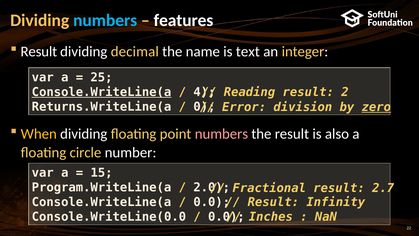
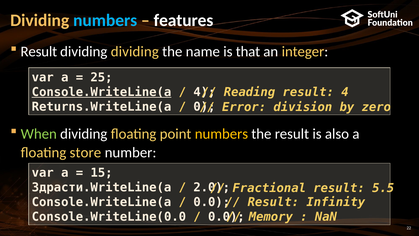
dividing decimal: decimal -> dividing
text: text -> that
result 2: 2 -> 4
zero underline: present -> none
When colour: yellow -> light green
numbers at (221, 134) colour: pink -> yellow
circle: circle -> store
Program.WriteLine(a: Program.WriteLine(a -> Здрасти.WriteLine(a
2.7: 2.7 -> 5.5
Inches: Inches -> Memory
